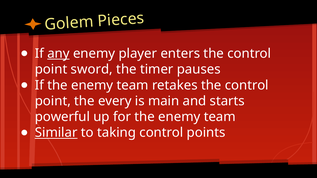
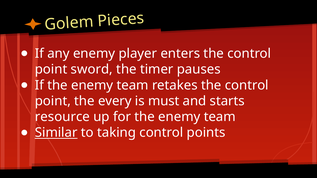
any underline: present -> none
main: main -> must
powerful: powerful -> resource
